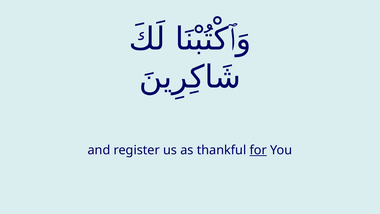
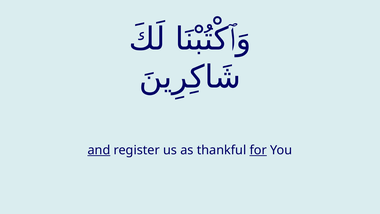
and underline: none -> present
